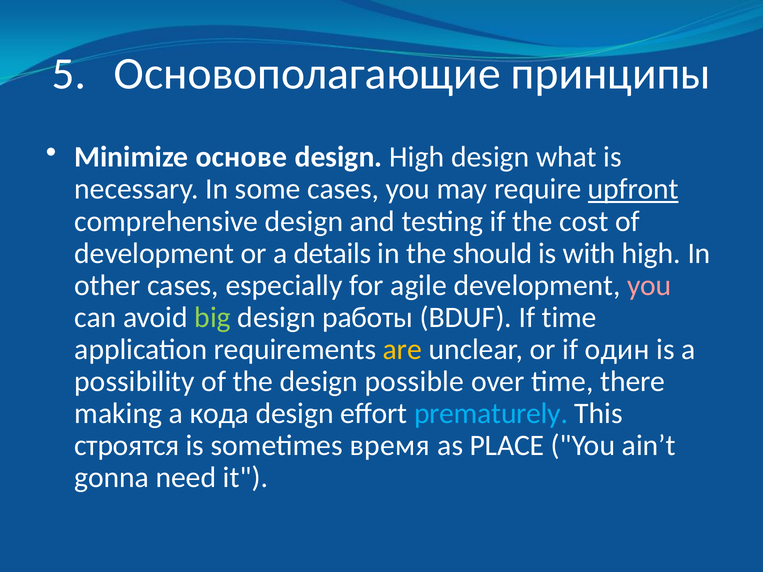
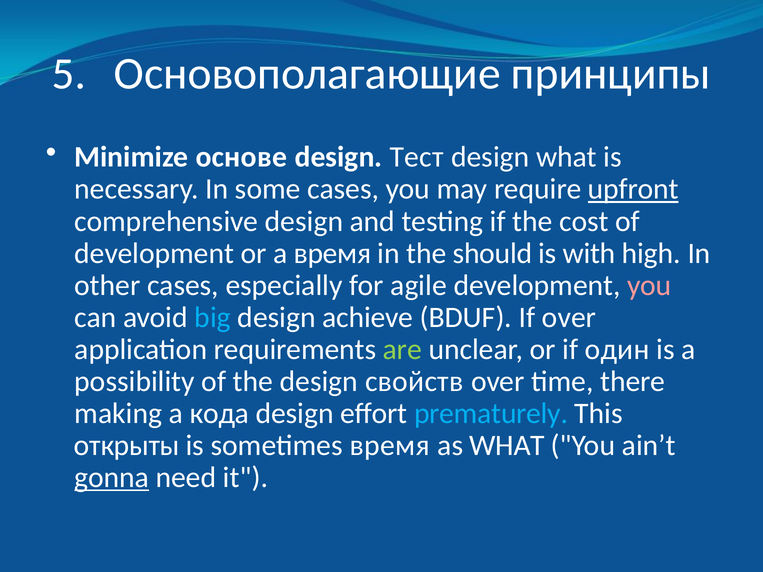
design High: High -> Тест
a details: details -> время
big colour: light green -> light blue
работы: работы -> achieve
If time: time -> over
are colour: yellow -> light green
possible: possible -> свойств
строятся: строятся -> открыты
as PLACE: PLACE -> WHAT
gonna underline: none -> present
